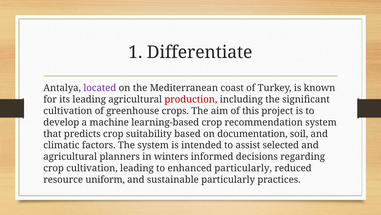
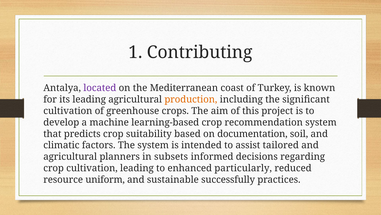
Differentiate: Differentiate -> Contributing
production colour: red -> orange
selected: selected -> tailored
winters: winters -> subsets
sustainable particularly: particularly -> successfully
